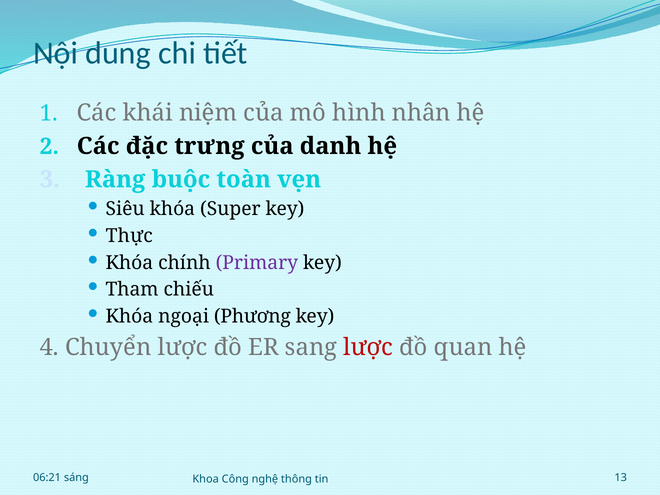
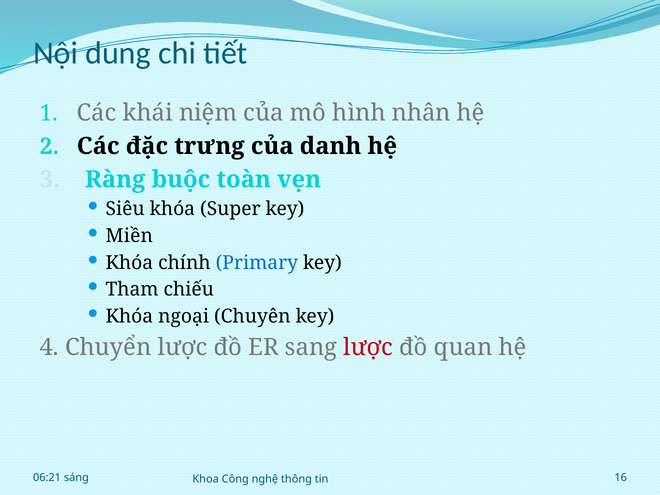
Thực: Thực -> Miền
Primary colour: purple -> blue
Phương: Phương -> Chuyên
13: 13 -> 16
